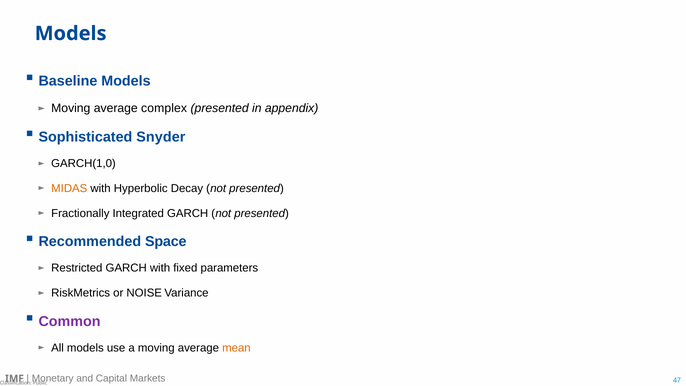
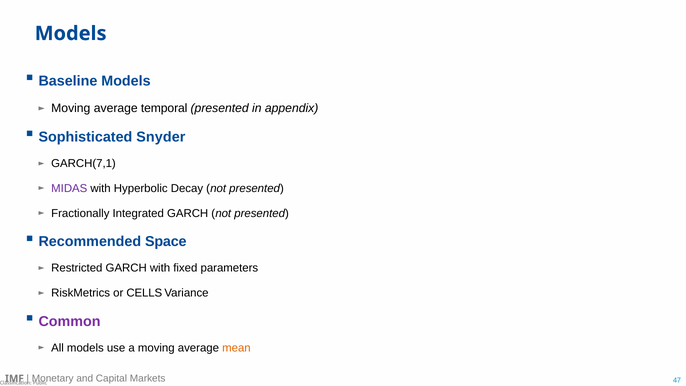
complex: complex -> temporal
GARCH(1,0: GARCH(1,0 -> GARCH(7,1
MIDAS colour: orange -> purple
NOISE: NOISE -> CELLS
